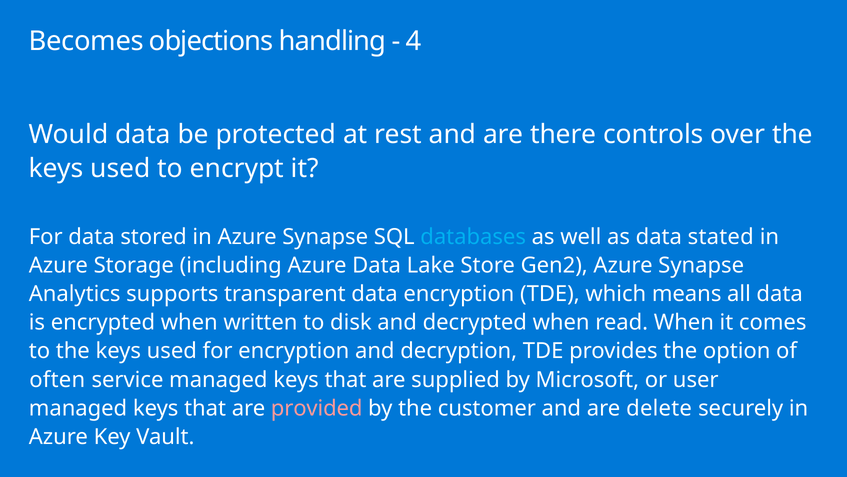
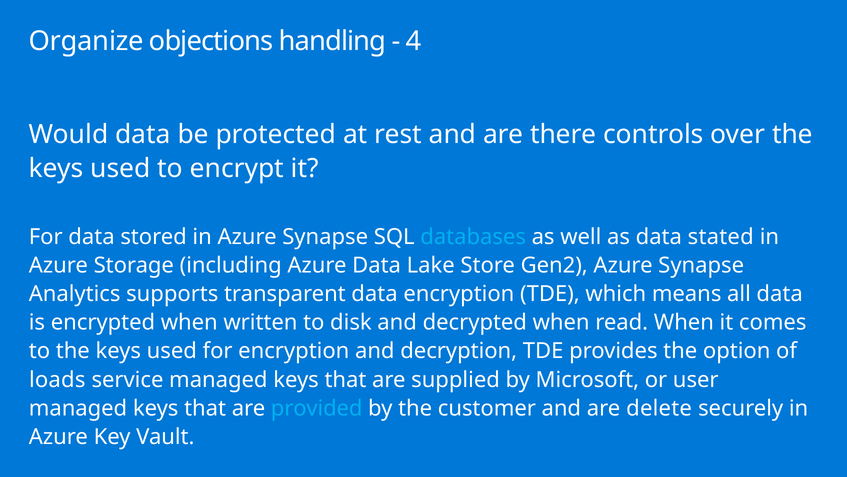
Becomes: Becomes -> Organize
often: often -> loads
provided colour: pink -> light blue
